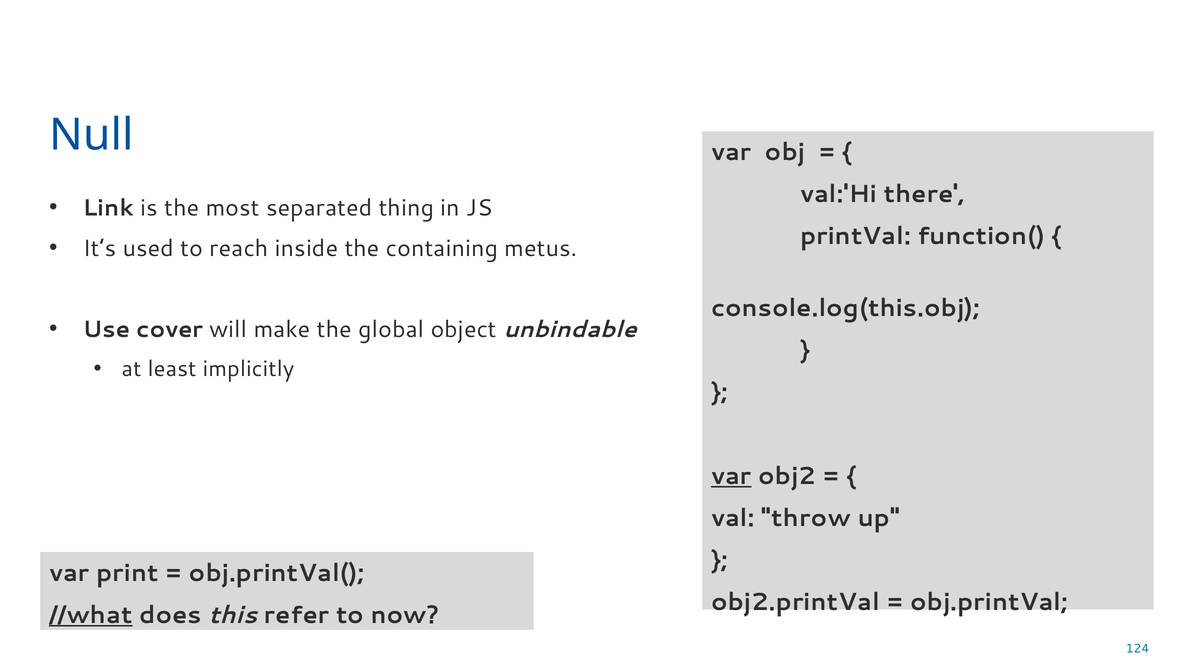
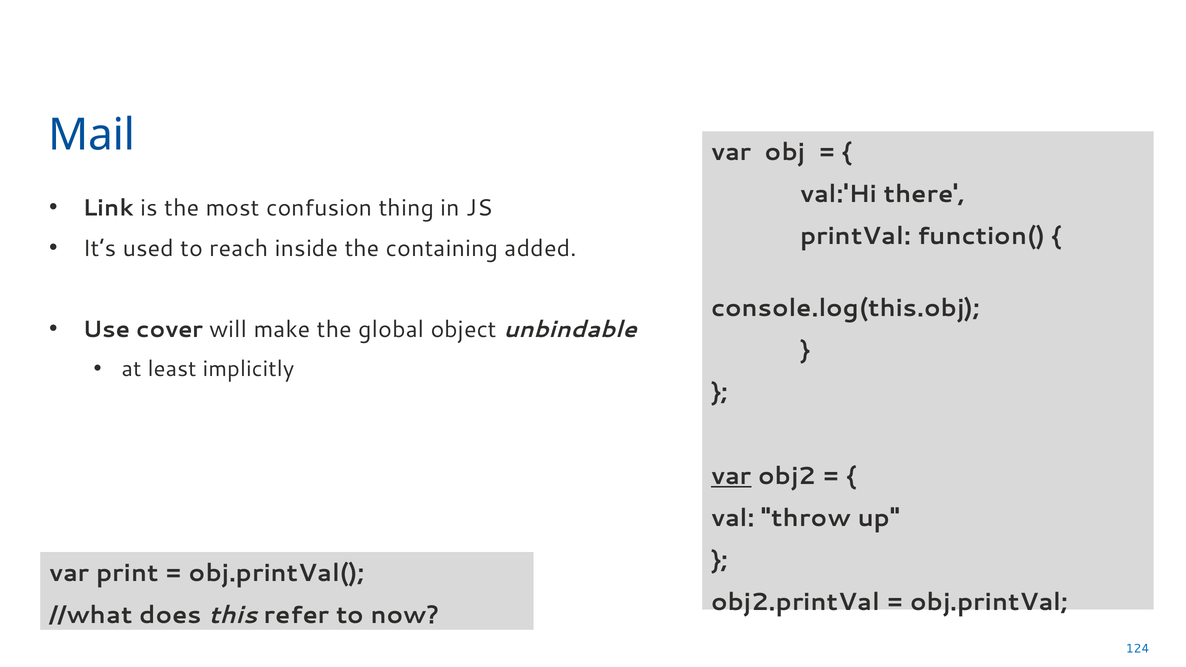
Null: Null -> Mail
separated: separated -> confusion
metus: metus -> added
//what underline: present -> none
